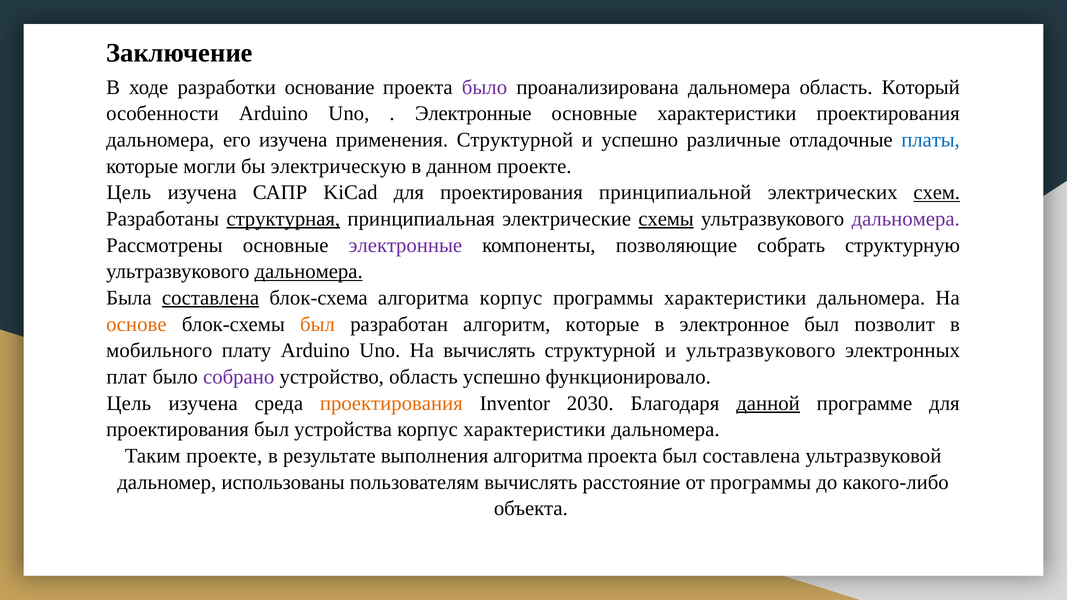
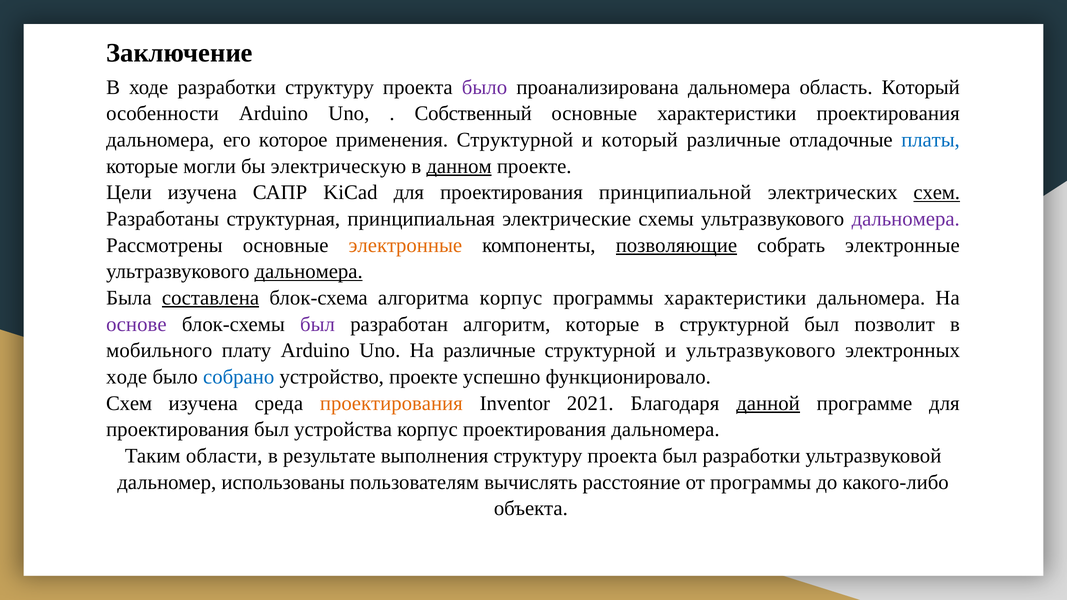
разработки основание: основание -> структуру
Электронные at (473, 114): Электронные -> Собственный
его изучена: изучена -> которое
и успешно: успешно -> который
данном underline: none -> present
Цель at (129, 193): Цель -> Цели
структурная underline: present -> none
схемы underline: present -> none
электронные at (405, 245) colour: purple -> orange
позволяющие underline: none -> present
собрать структурную: структурную -> электронные
основе colour: orange -> purple
был at (318, 324) colour: orange -> purple
в электронное: электронное -> структурной
На вычислять: вычислять -> различные
плат at (127, 377): плат -> ходе
собрано colour: purple -> blue
устройство область: область -> проекте
Цель at (129, 403): Цель -> Схем
2030: 2030 -> 2021
корпус характеристики: характеристики -> проектирования
Таким проекте: проекте -> области
выполнения алгоритма: алгоритма -> структуру
был составлена: составлена -> разработки
